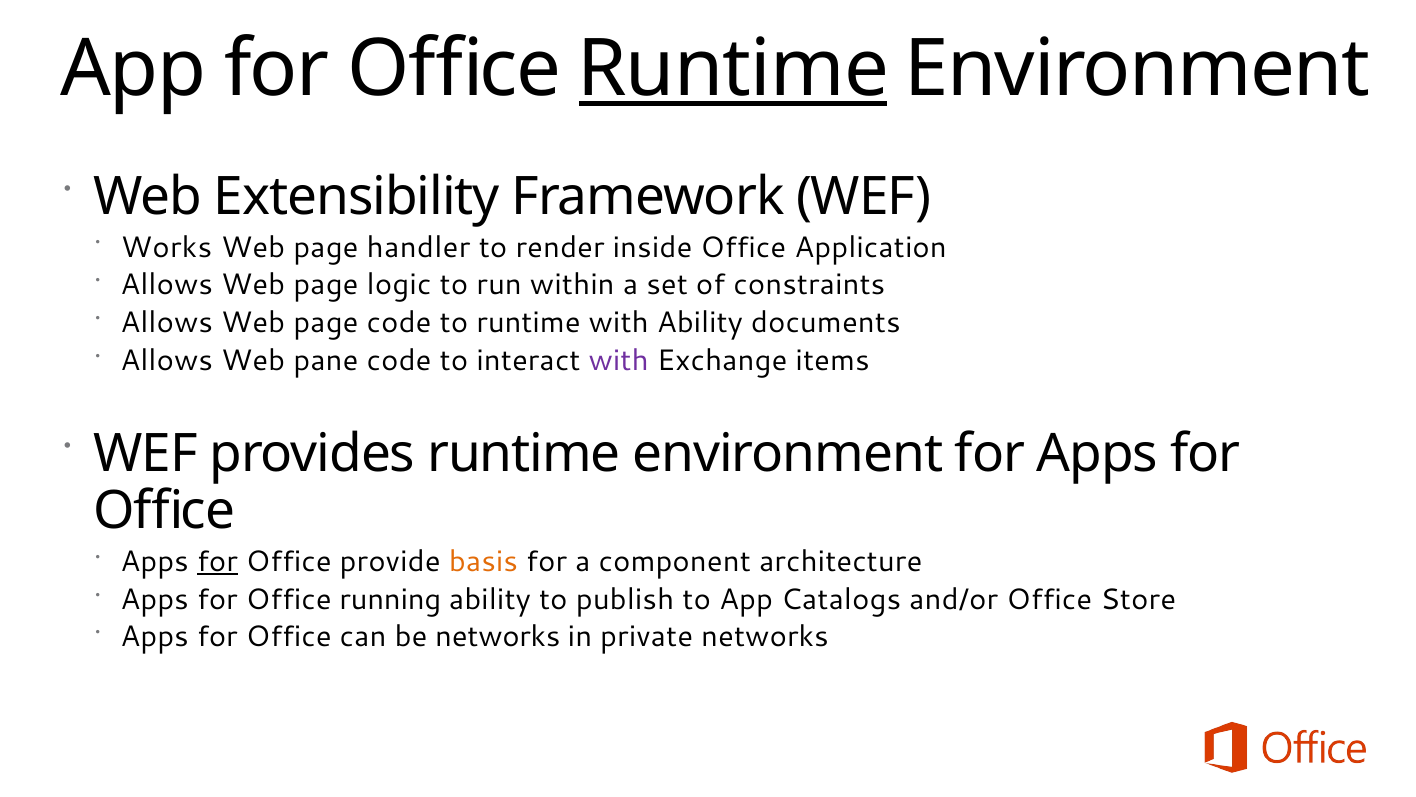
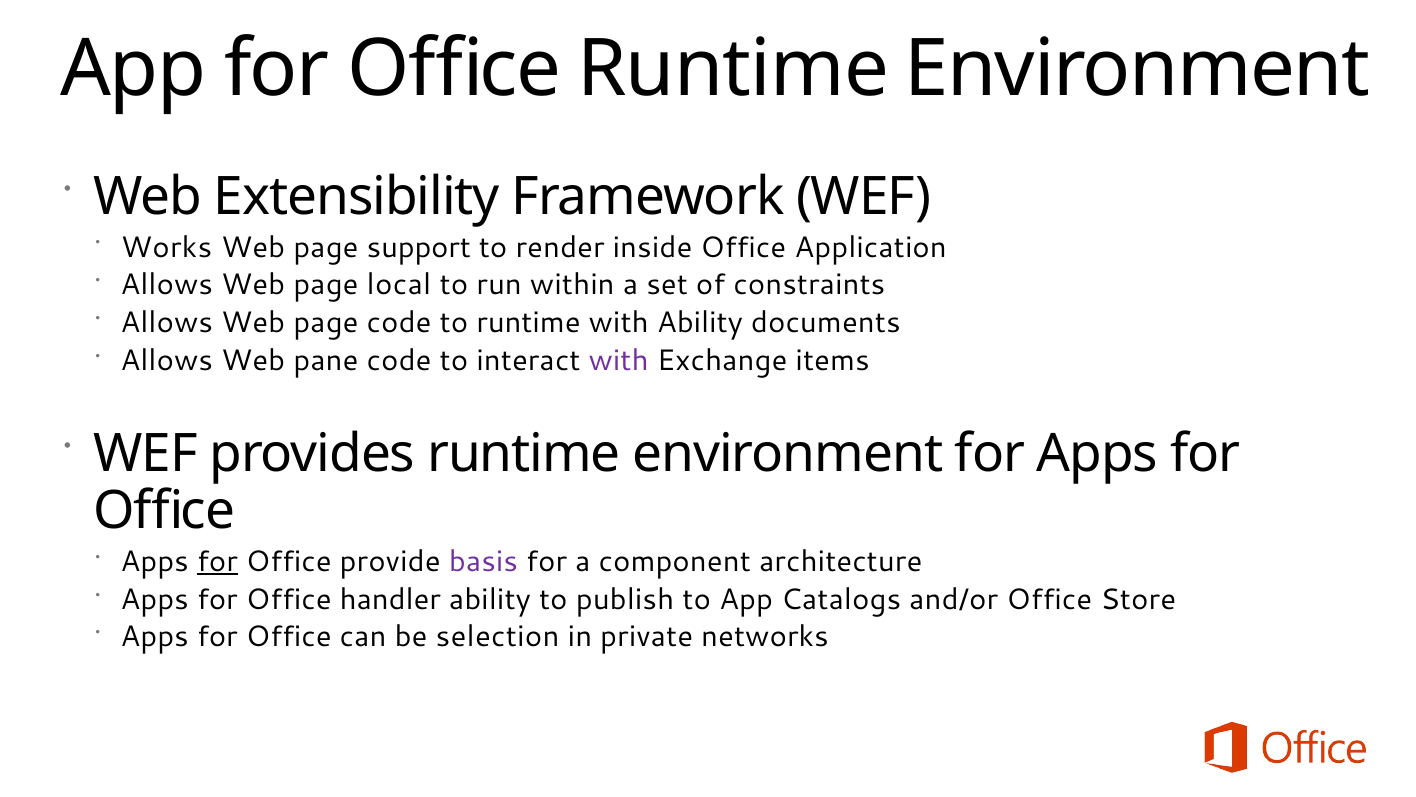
Runtime at (733, 69) underline: present -> none
handler: handler -> support
logic: logic -> local
basis colour: orange -> purple
running: running -> handler
be networks: networks -> selection
